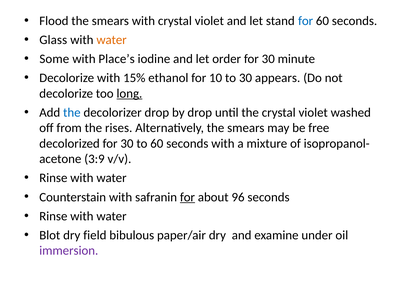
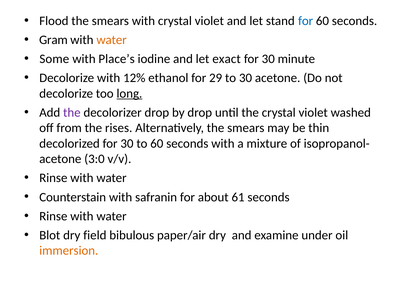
Glass: Glass -> Gram
order: order -> exact
15%: 15% -> 12%
10: 10 -> 29
30 appears: appears -> acetone
the at (72, 112) colour: blue -> purple
free: free -> thin
3:9: 3:9 -> 3:0
for at (187, 197) underline: present -> none
96: 96 -> 61
immersion colour: purple -> orange
